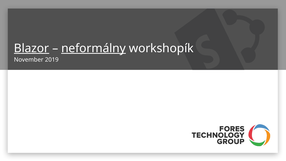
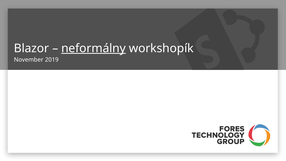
Blazor underline: present -> none
